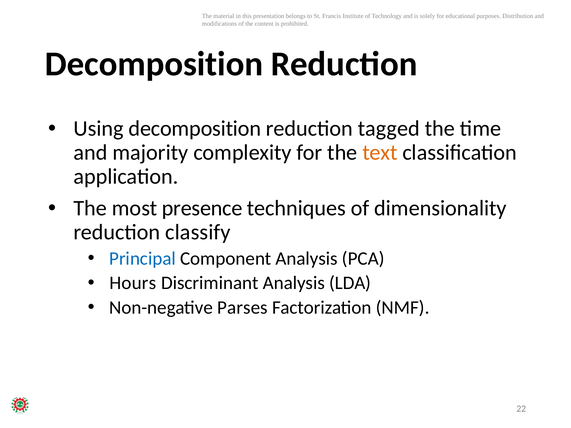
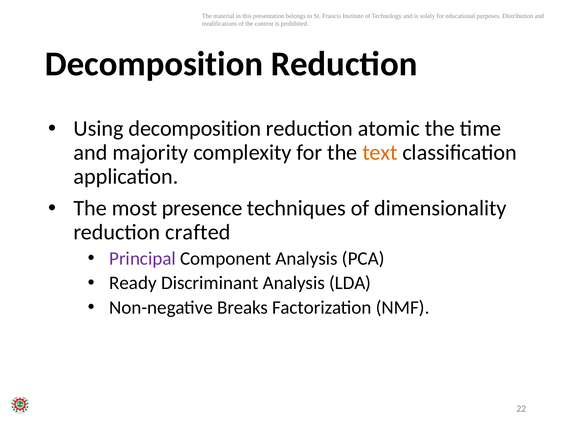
tagged: tagged -> atomic
classify: classify -> crafted
Principal colour: blue -> purple
Hours: Hours -> Ready
Parses: Parses -> Breaks
